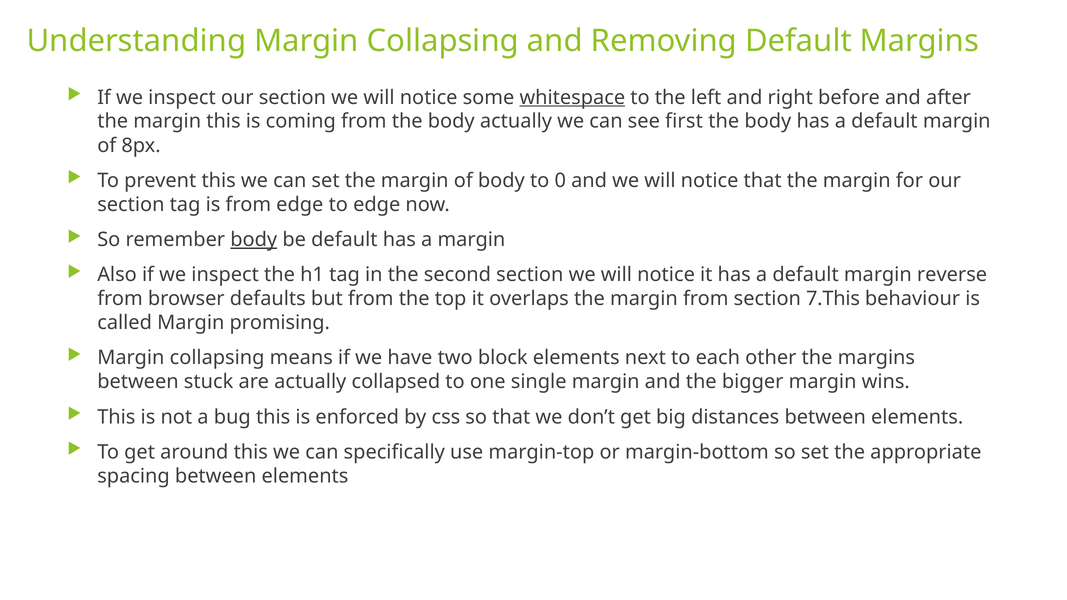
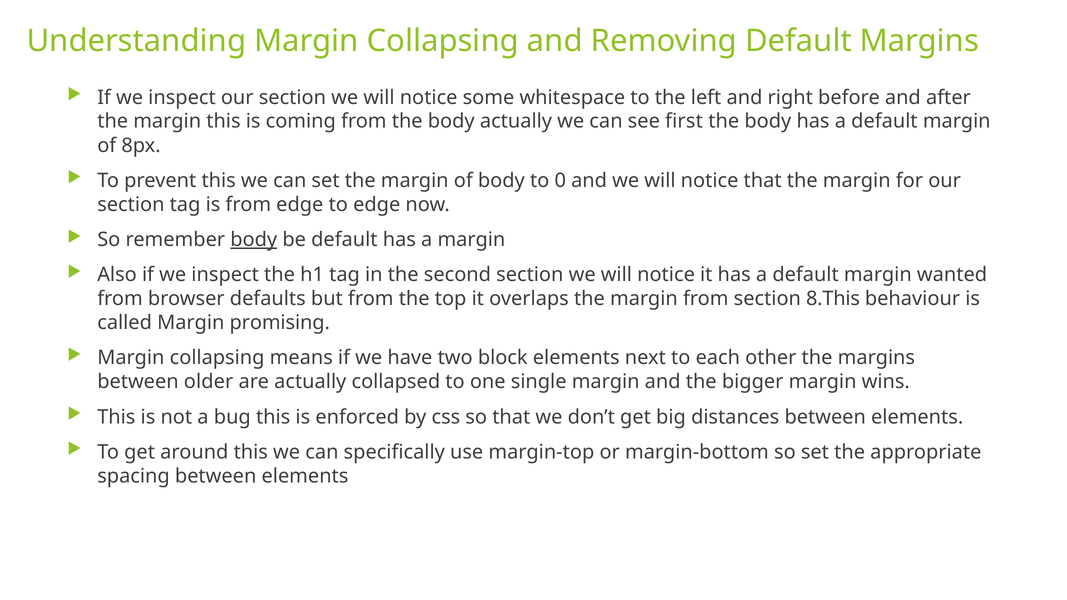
whitespace underline: present -> none
reverse: reverse -> wanted
7.This: 7.This -> 8.This
stuck: stuck -> older
